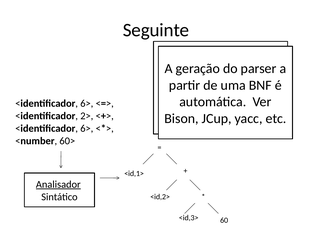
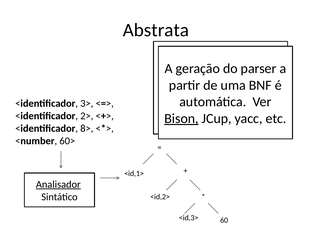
Seguinte: Seguinte -> Abstrata
6> at (87, 104): 6> -> 3>
Bison underline: none -> present
6> at (87, 129): 6> -> 8>
